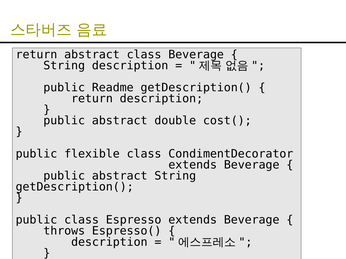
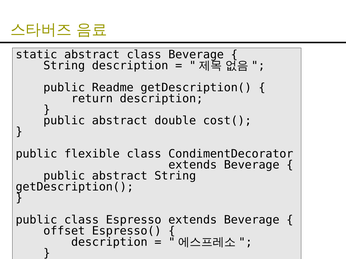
return at (36, 55): return -> static
throws: throws -> offset
